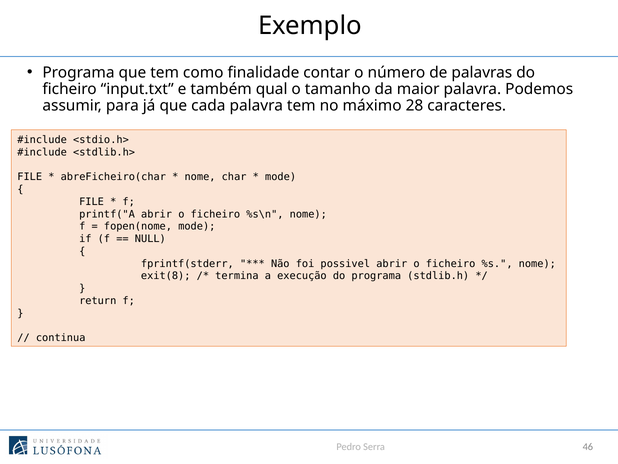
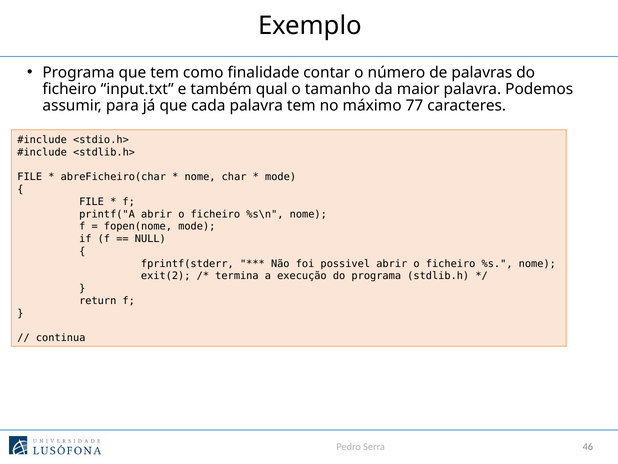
28: 28 -> 77
exit(8: exit(8 -> exit(2
